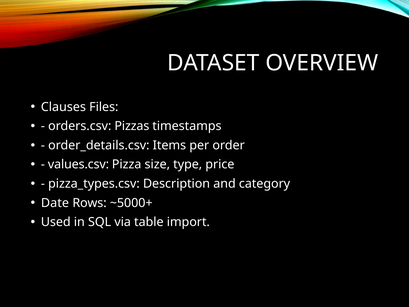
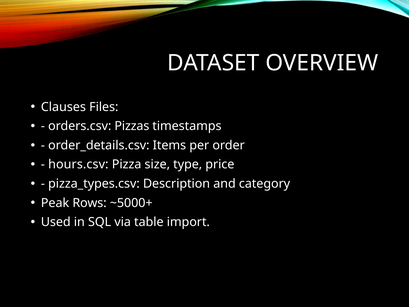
values.csv: values.csv -> hours.csv
Date: Date -> Peak
